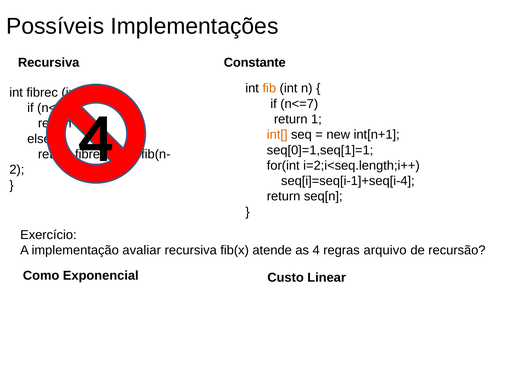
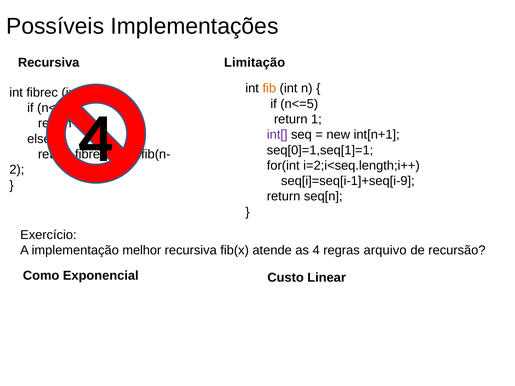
Constante: Constante -> Limitação
n<=7: n<=7 -> n<=5
int[ colour: orange -> purple
seq[i]=seq[i-1]+seq[i-4: seq[i]=seq[i-1]+seq[i-4 -> seq[i]=seq[i-1]+seq[i-9
avaliar: avaliar -> melhor
